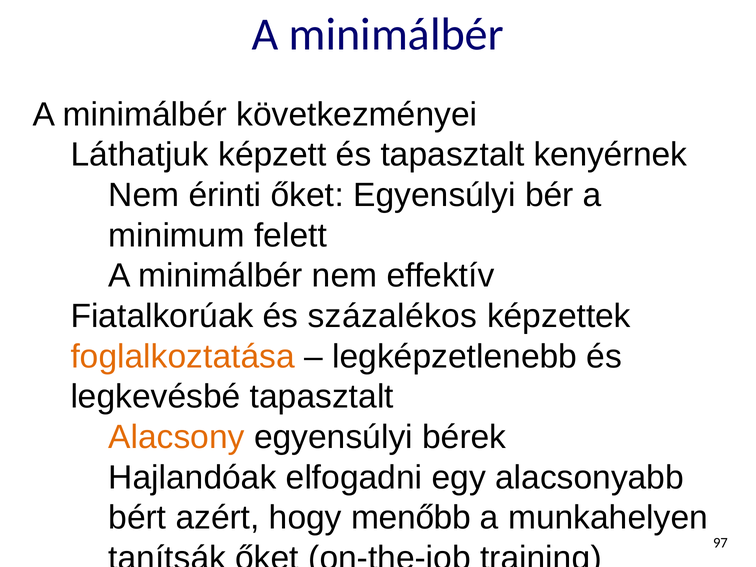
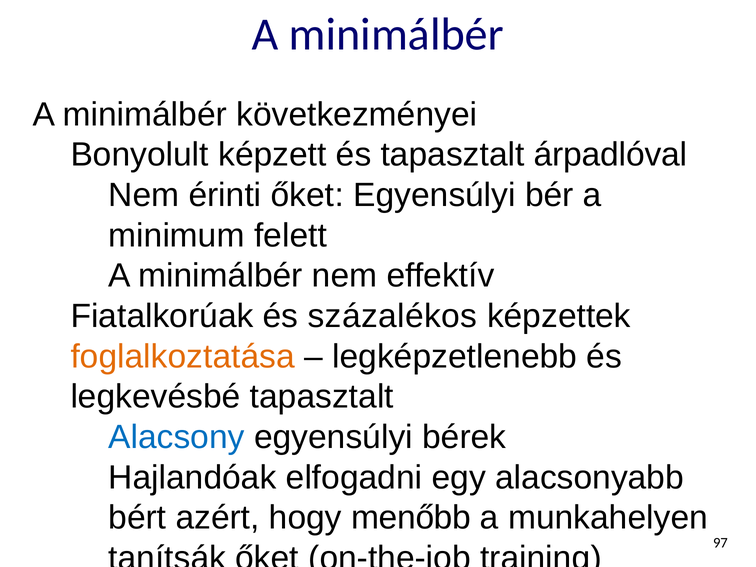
Láthatjuk: Láthatjuk -> Bonyolult
kenyérnek: kenyérnek -> árpadlóval
Alacsony colour: orange -> blue
